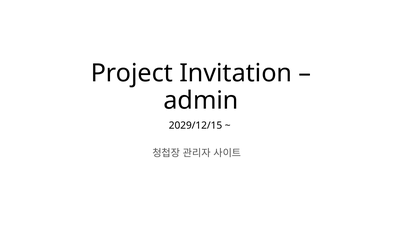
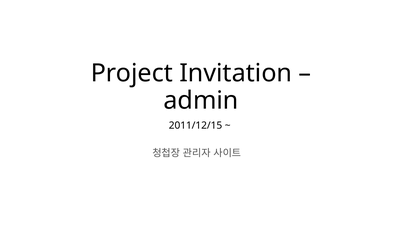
2029/12/15: 2029/12/15 -> 2011/12/15
